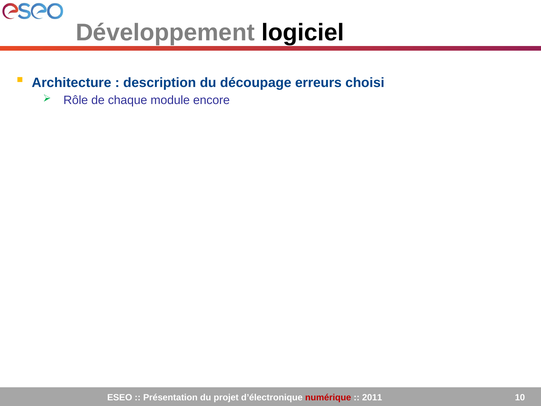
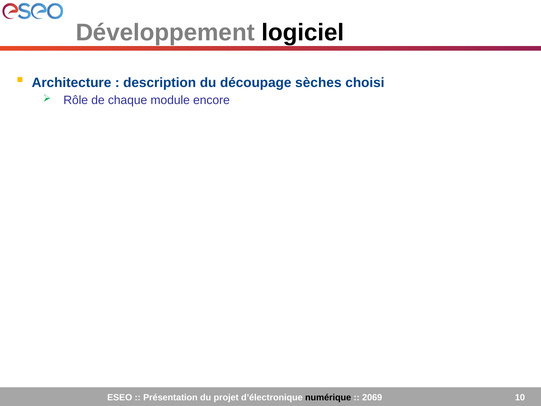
erreurs: erreurs -> sèches
numérique colour: red -> black
2011: 2011 -> 2069
